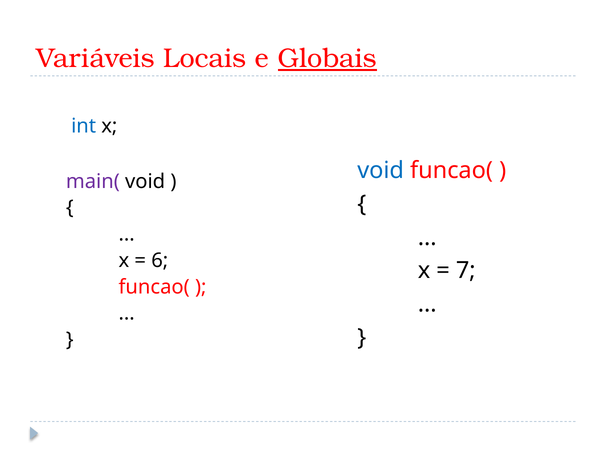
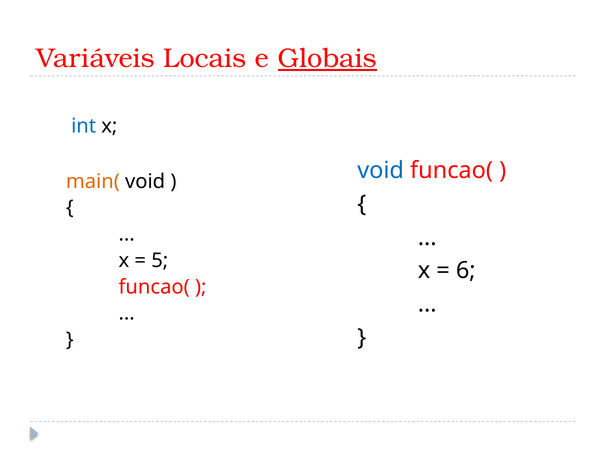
main( colour: purple -> orange
6: 6 -> 5
7: 7 -> 6
